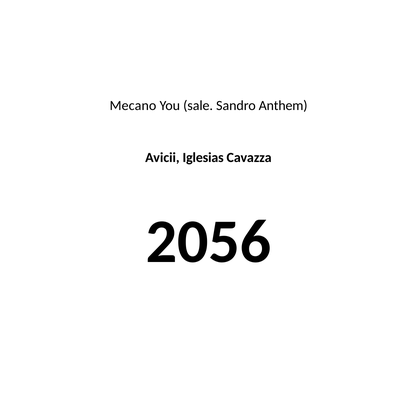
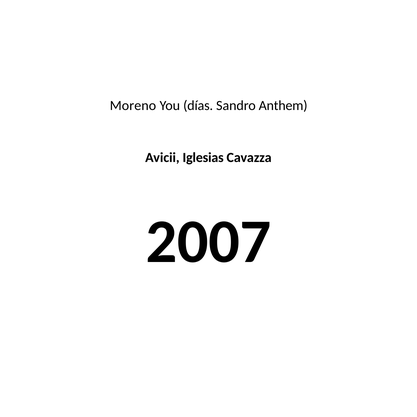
Mecano: Mecano -> Moreno
sale: sale -> días
2056: 2056 -> 2007
